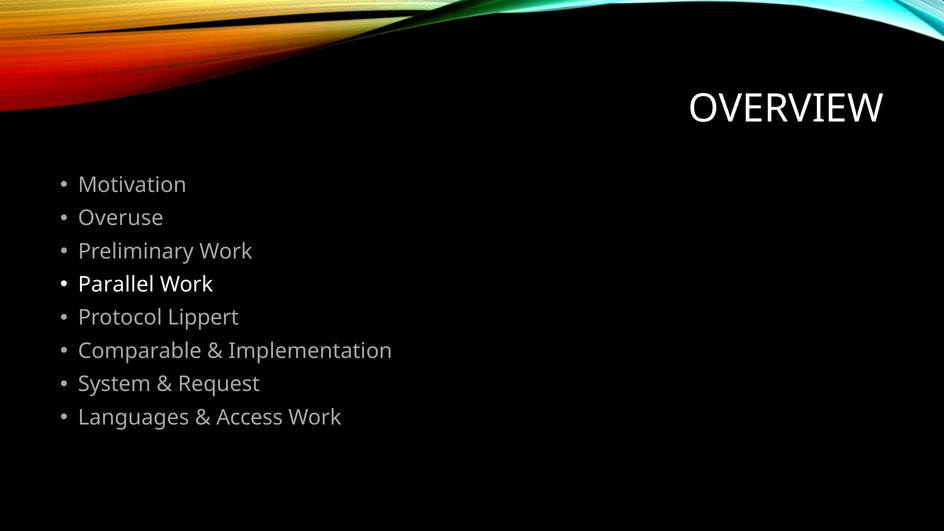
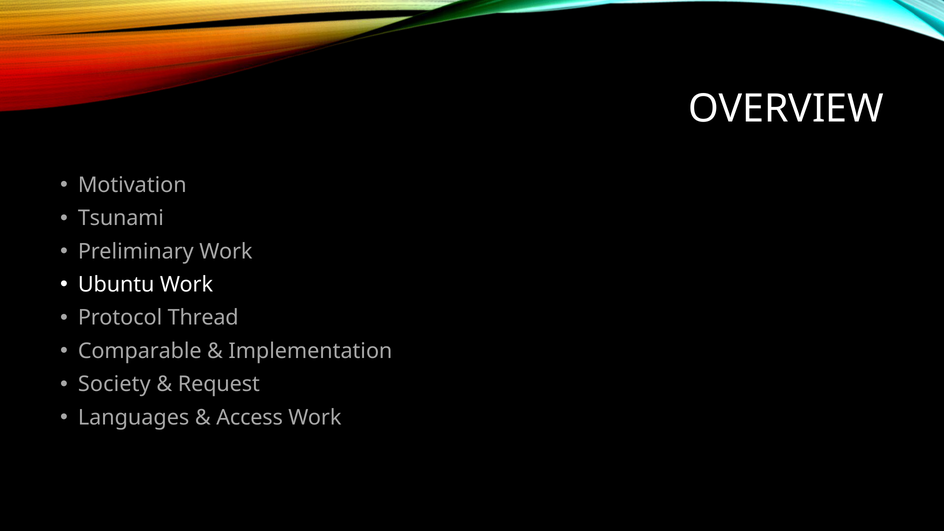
Overuse: Overuse -> Tsunami
Parallel: Parallel -> Ubuntu
Lippert: Lippert -> Thread
System: System -> Society
